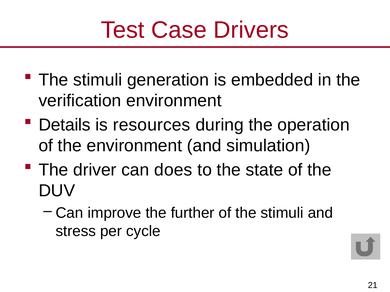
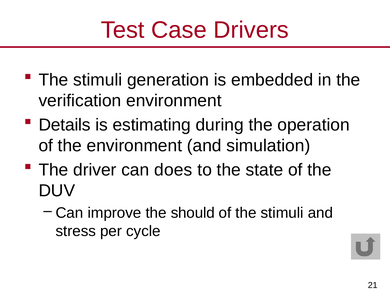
resources: resources -> estimating
further: further -> should
